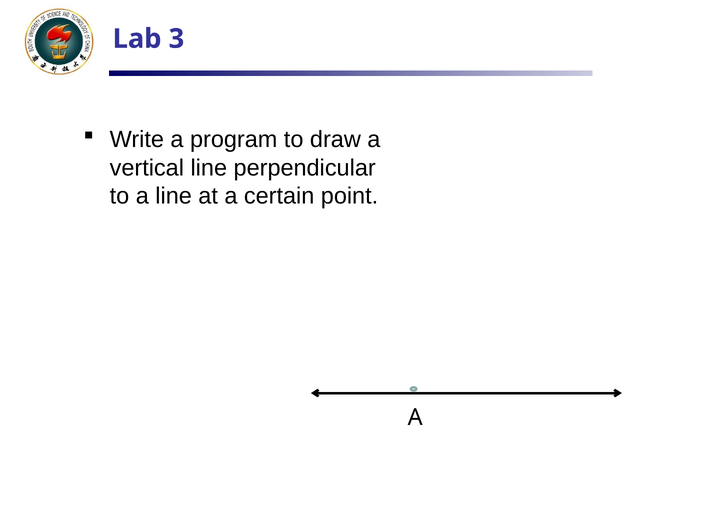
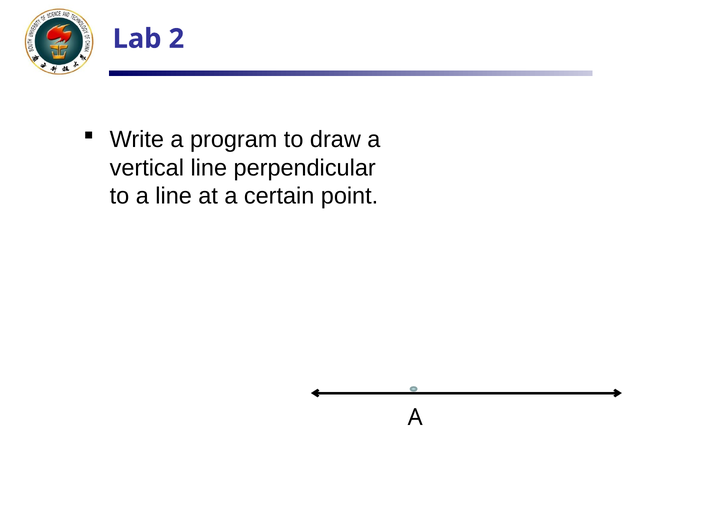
3: 3 -> 2
